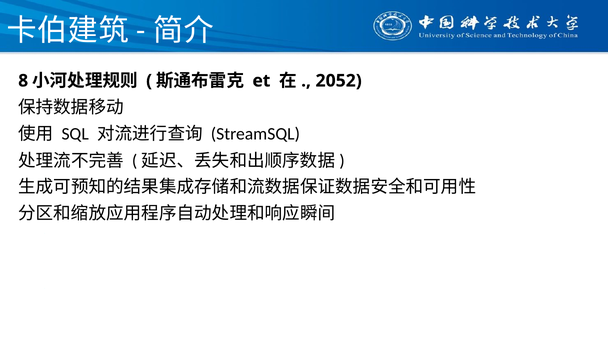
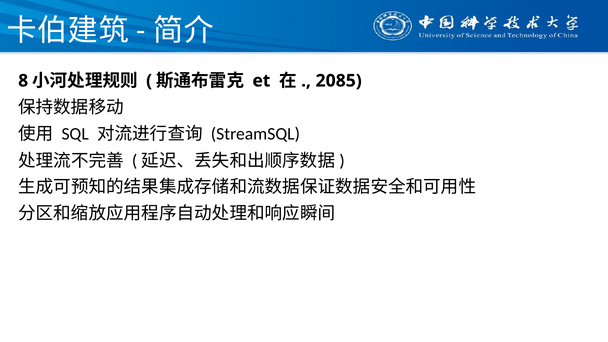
2052: 2052 -> 2085
